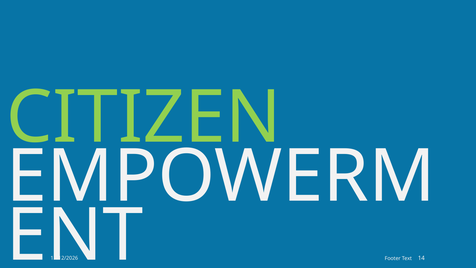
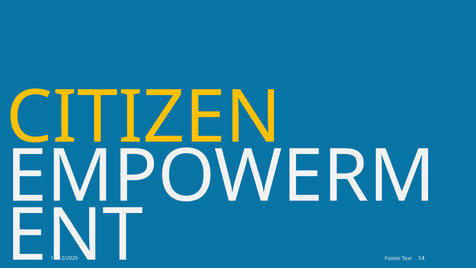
CITIZEN colour: light green -> yellow
